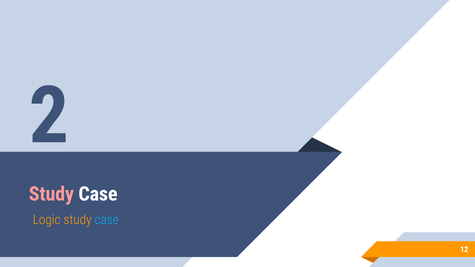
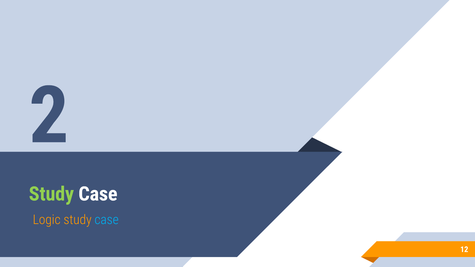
Study at (51, 194) colour: pink -> light green
